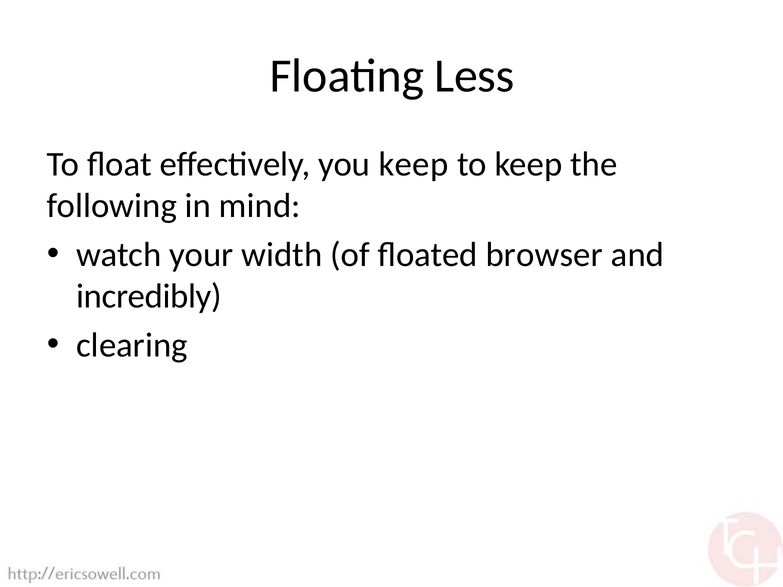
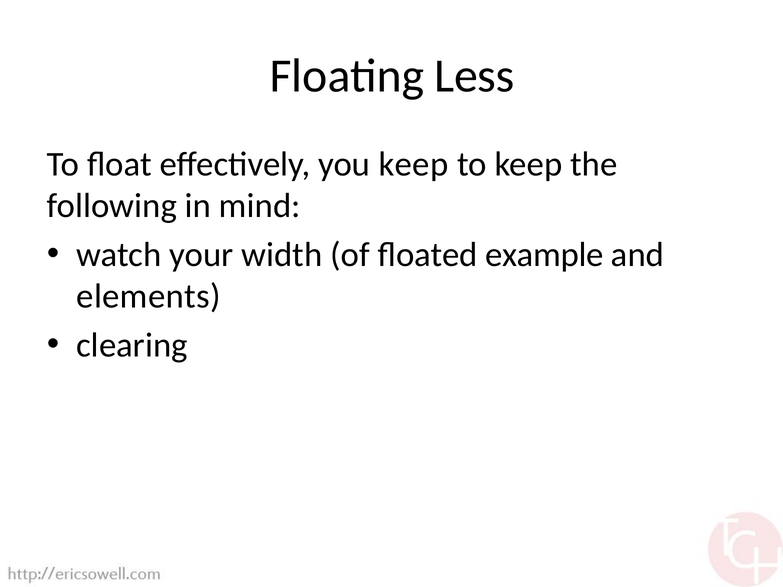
browser: browser -> example
incredibly: incredibly -> elements
